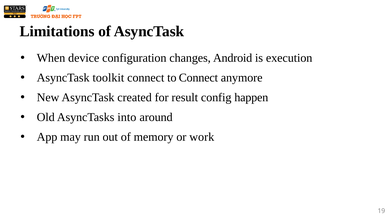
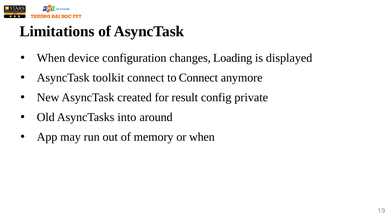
Android: Android -> Loading
execution: execution -> displayed
happen: happen -> private
or work: work -> when
